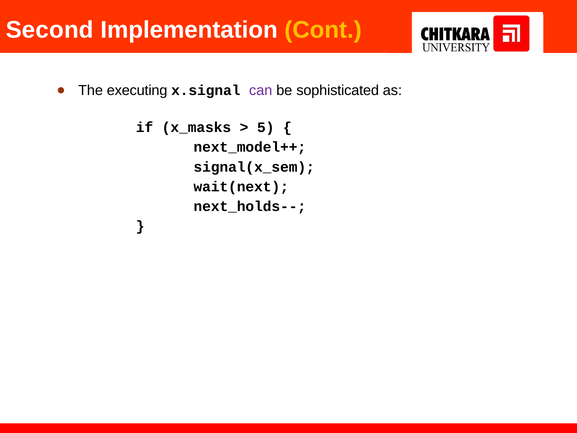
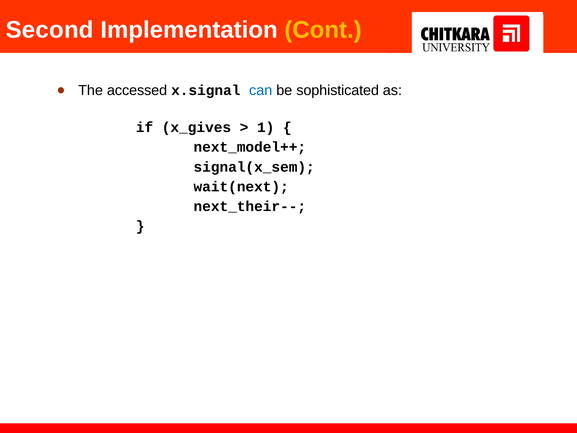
executing: executing -> accessed
can colour: purple -> blue
x_masks: x_masks -> x_gives
5: 5 -> 1
next_holds--: next_holds-- -> next_their--
